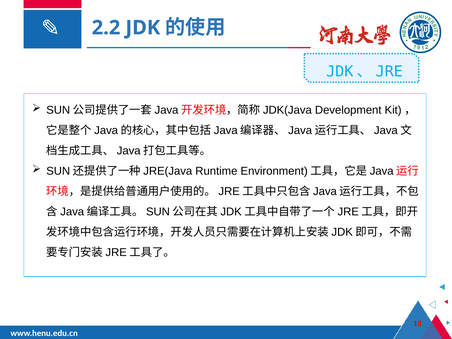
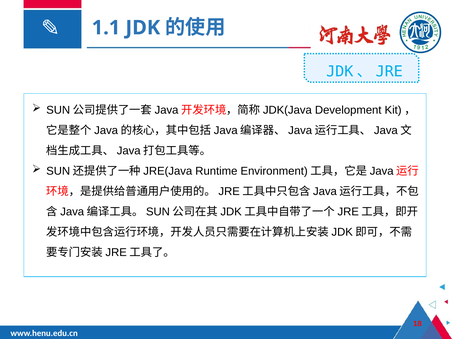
2.2: 2.2 -> 1.1
